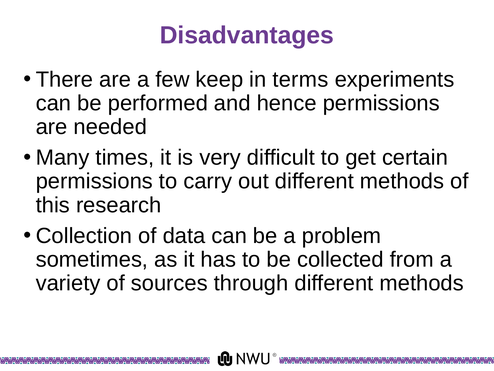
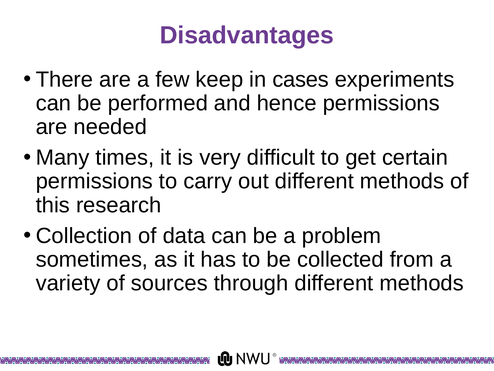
terms: terms -> cases
